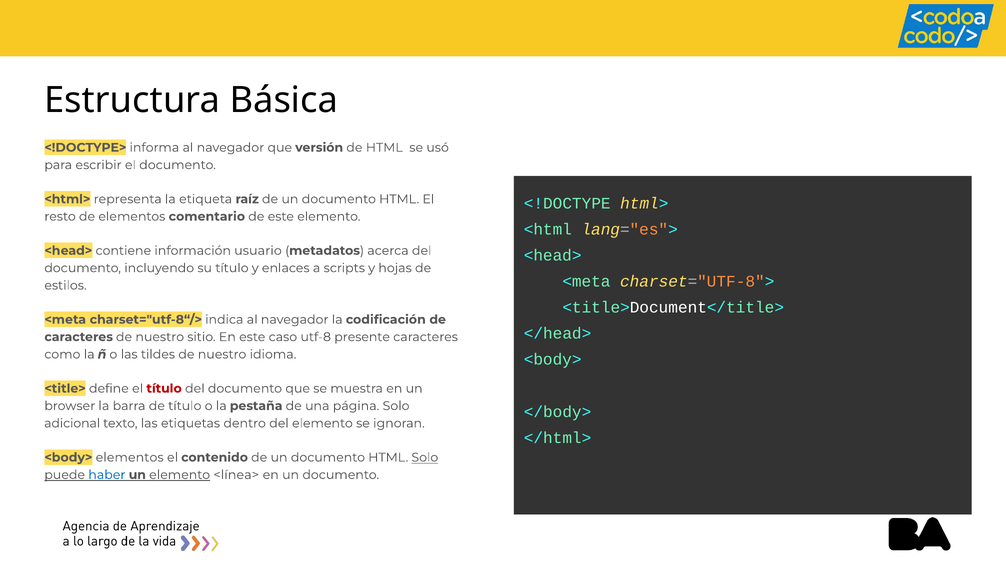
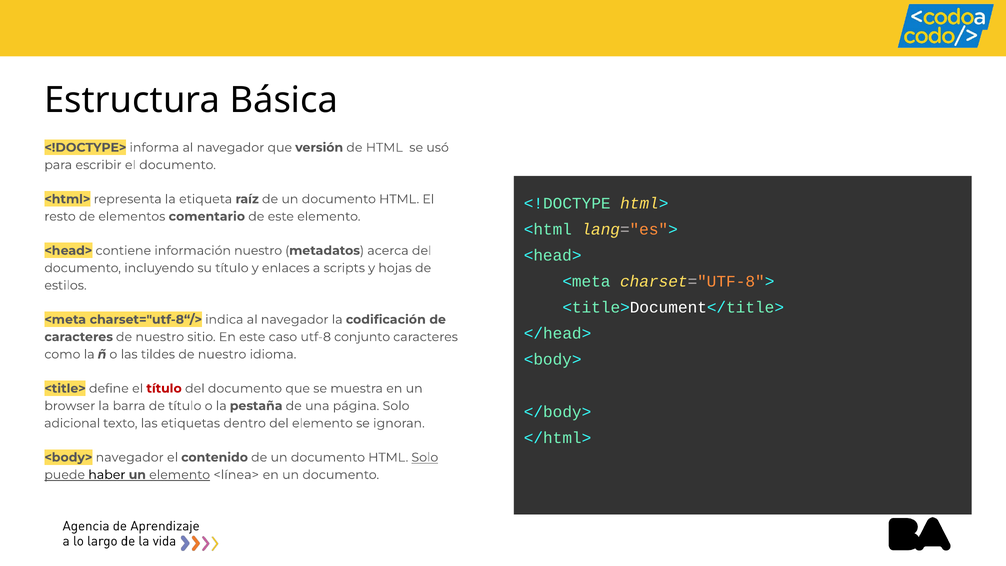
información usuario: usuario -> nuestro
presente: presente -> conjunto
<body> elementos: elementos -> navegador
haber colour: blue -> black
